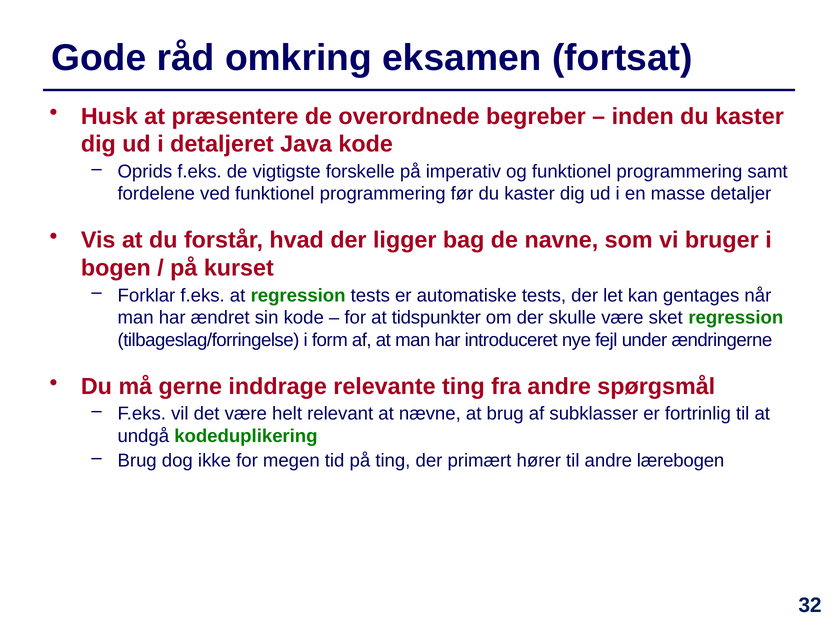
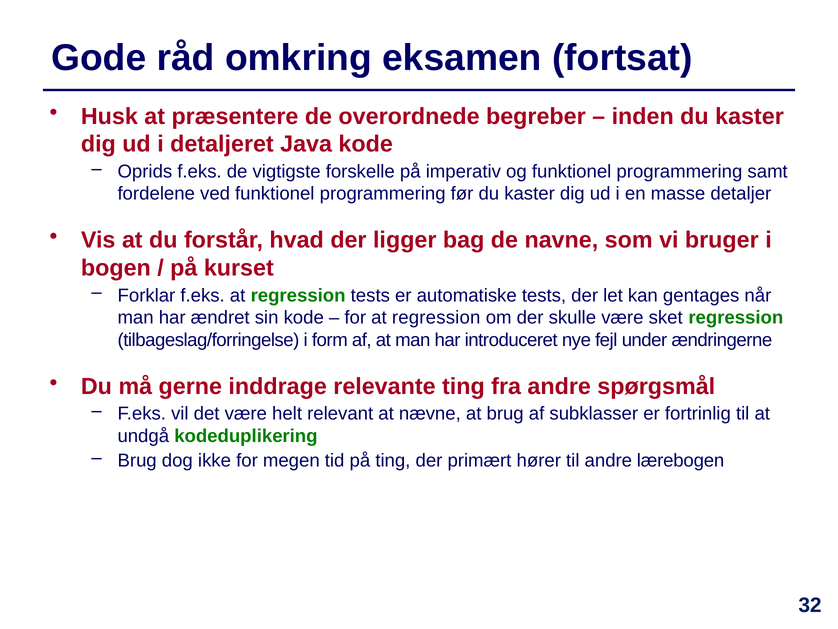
for at tidspunkter: tidspunkter -> regression
